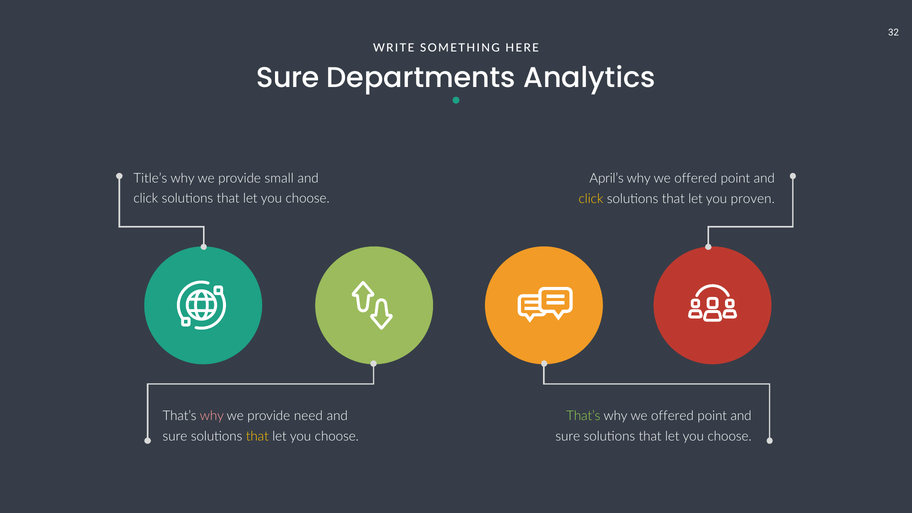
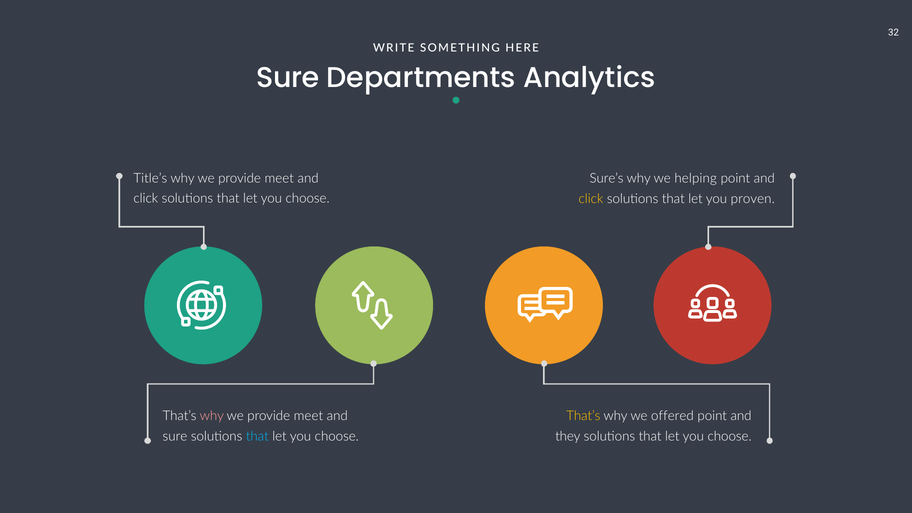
small at (279, 178): small -> meet
April’s: April’s -> Sure’s
offered at (696, 178): offered -> helping
need at (308, 416): need -> meet
That’s at (583, 416) colour: light green -> yellow
that at (257, 436) colour: yellow -> light blue
sure at (568, 436): sure -> they
